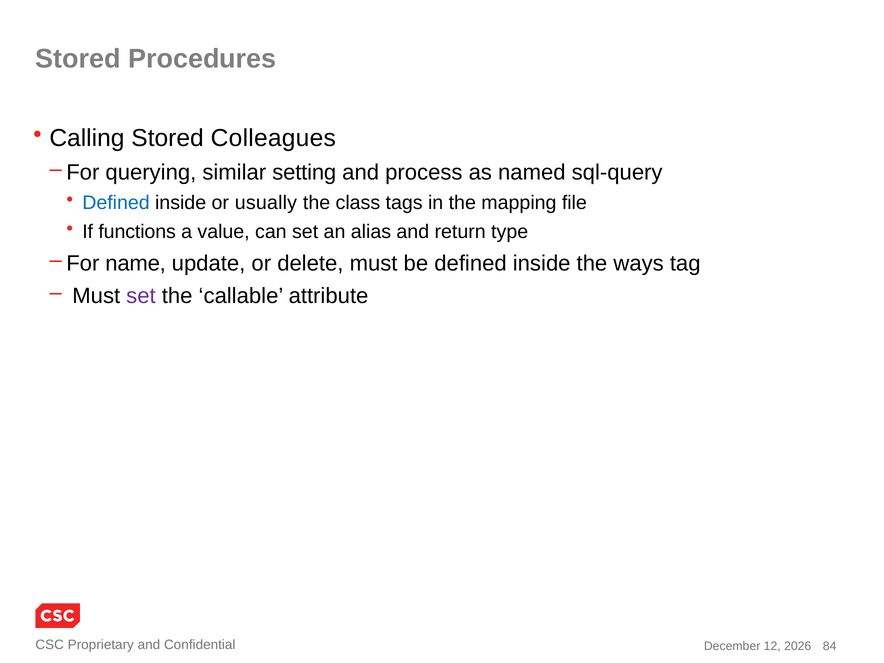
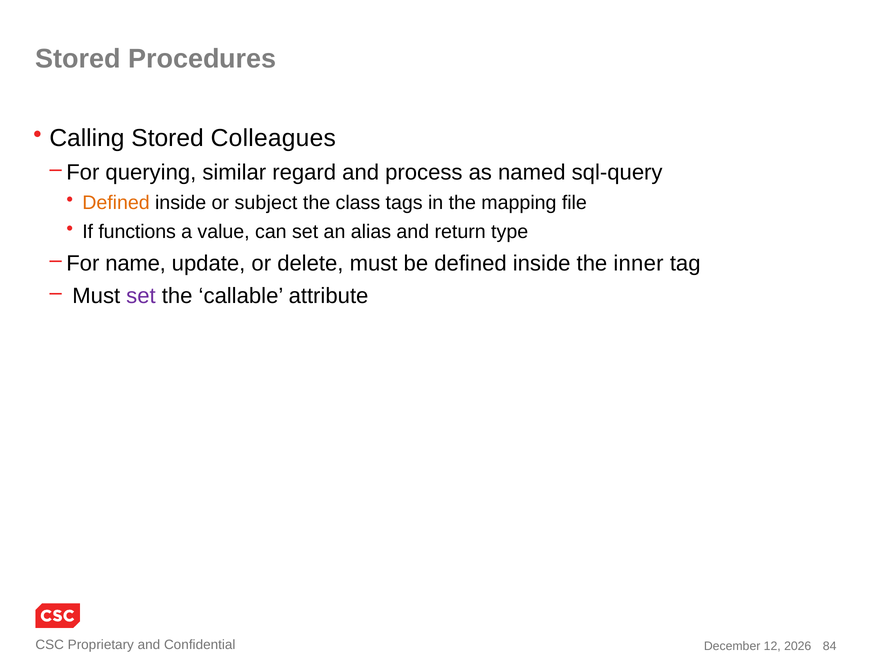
setting: setting -> regard
Defined at (116, 203) colour: blue -> orange
usually: usually -> subject
ways: ways -> inner
